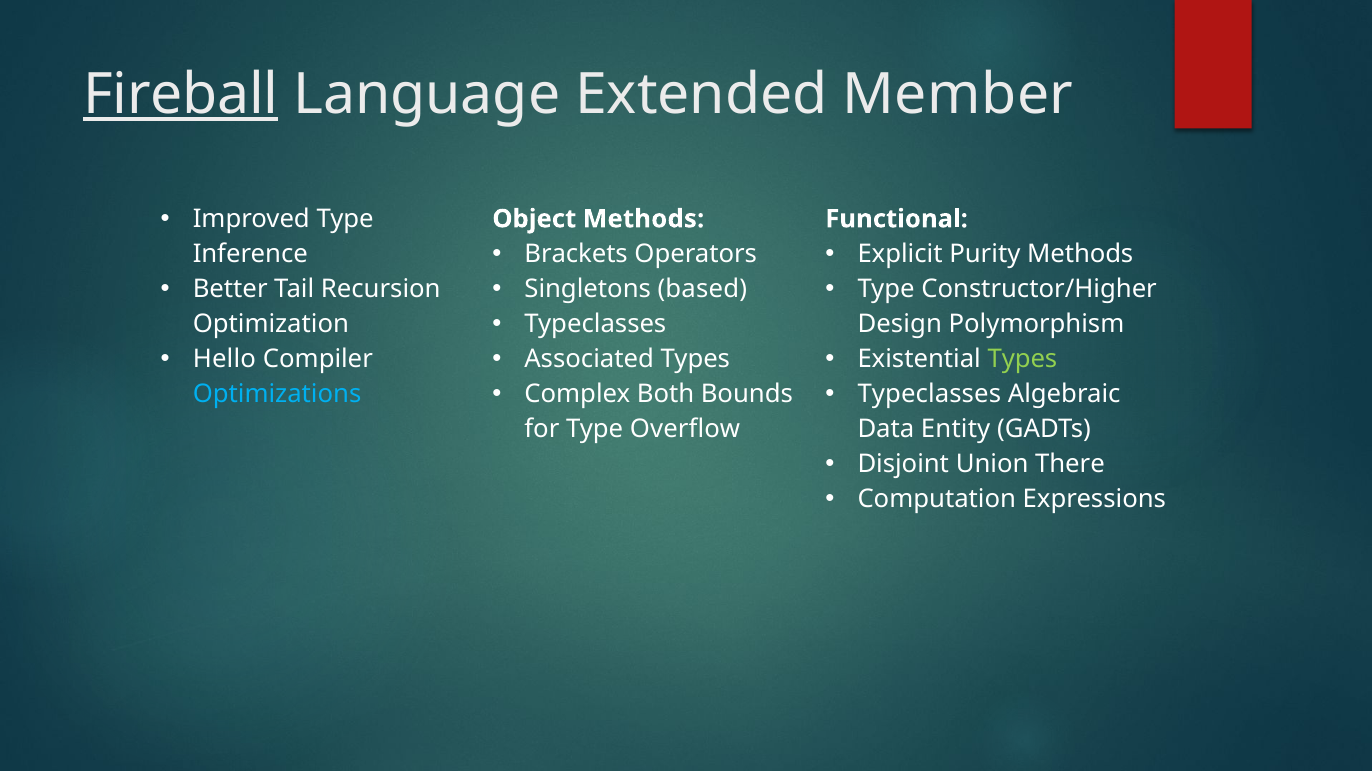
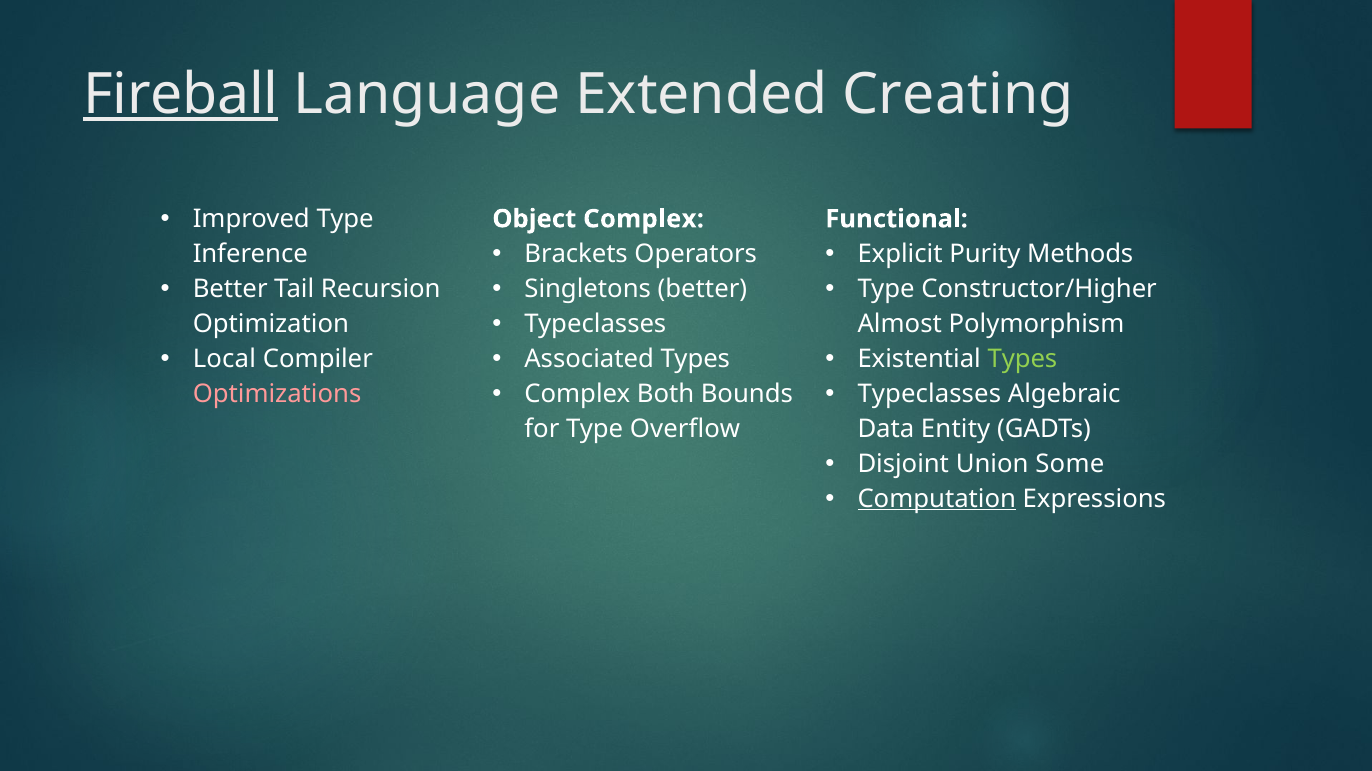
Member: Member -> Creating
Object Methods: Methods -> Complex
Singletons based: based -> better
Design: Design -> Almost
Hello: Hello -> Local
Optimizations colour: light blue -> pink
There: There -> Some
Computation underline: none -> present
